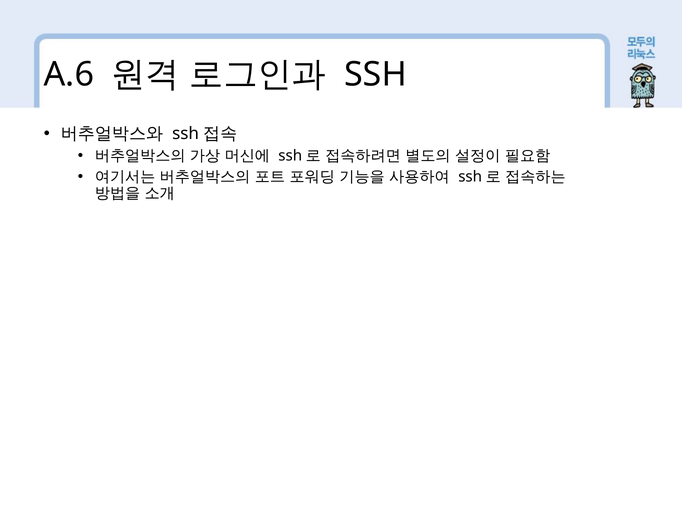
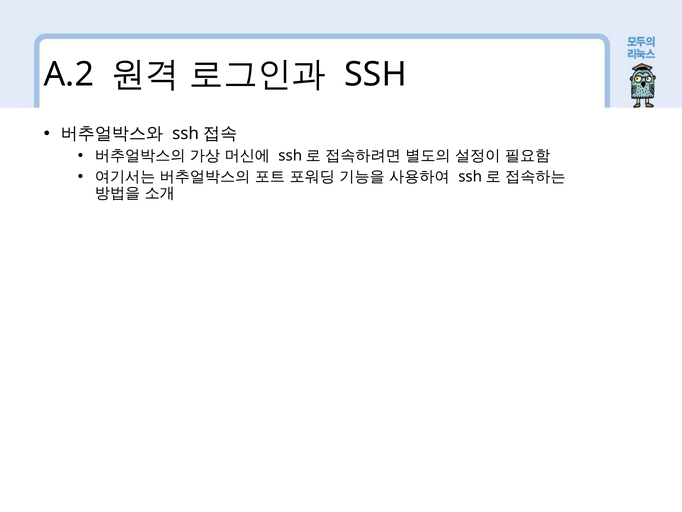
A.6: A.6 -> A.2
